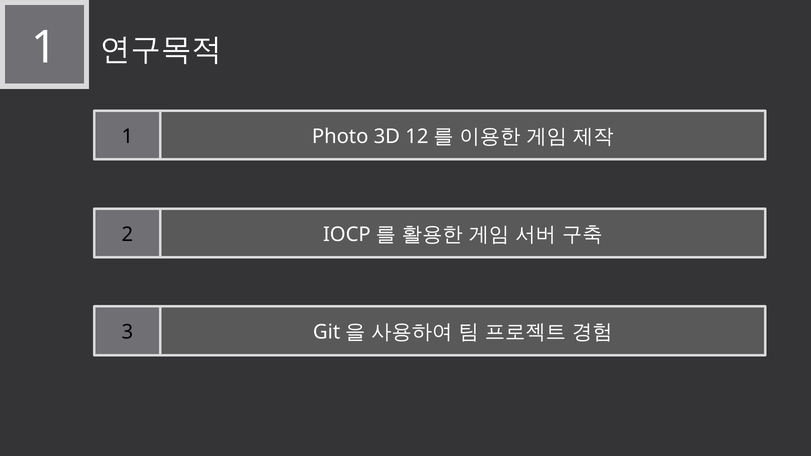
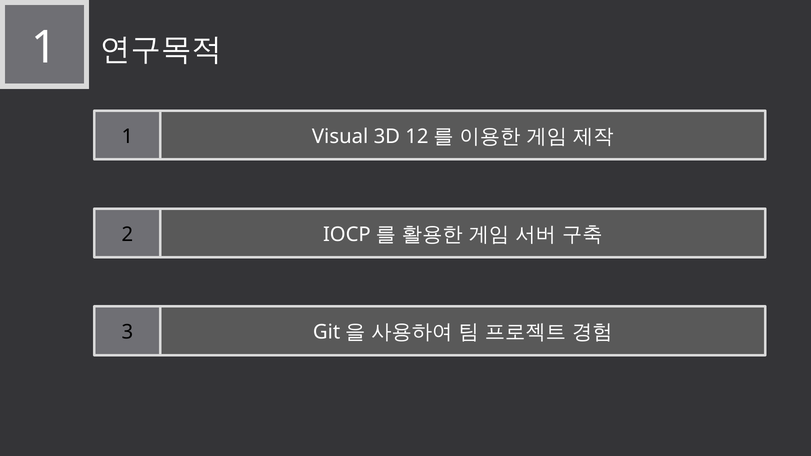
Photo: Photo -> Visual
